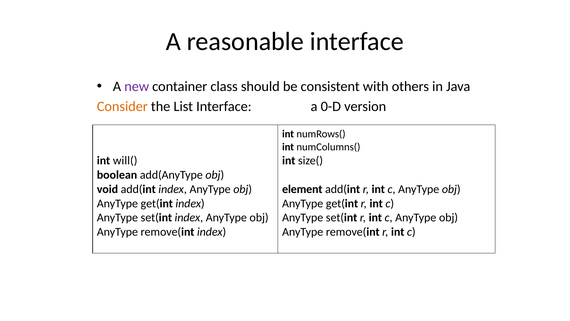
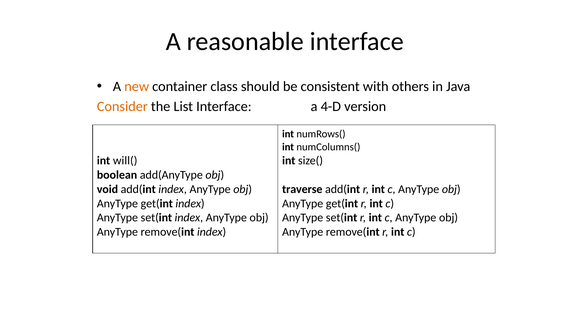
new colour: purple -> orange
0-D: 0-D -> 4-D
element: element -> traverse
